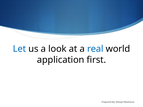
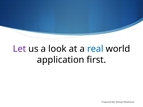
Let colour: blue -> purple
